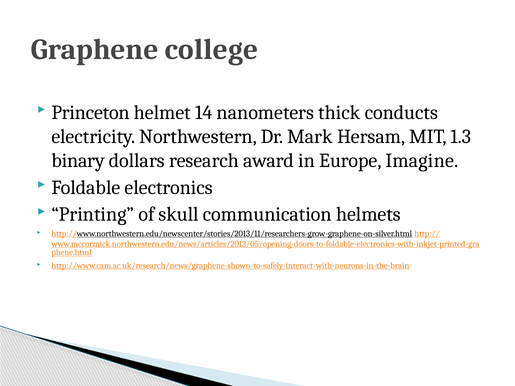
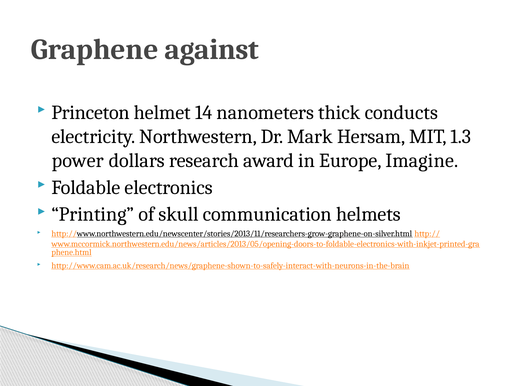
college: college -> against
binary: binary -> power
